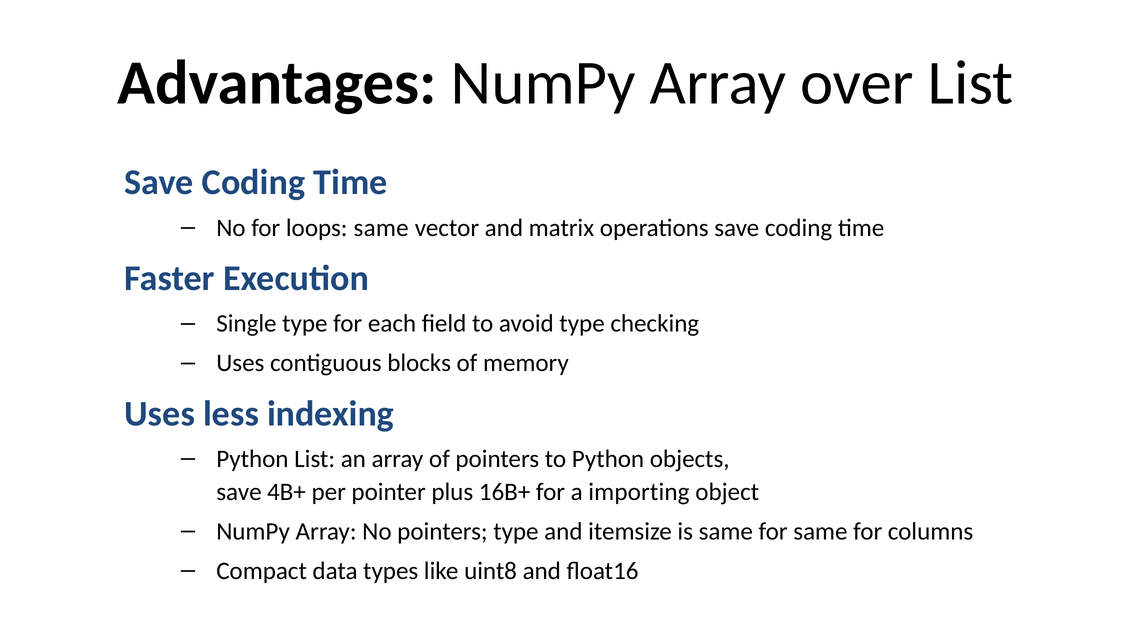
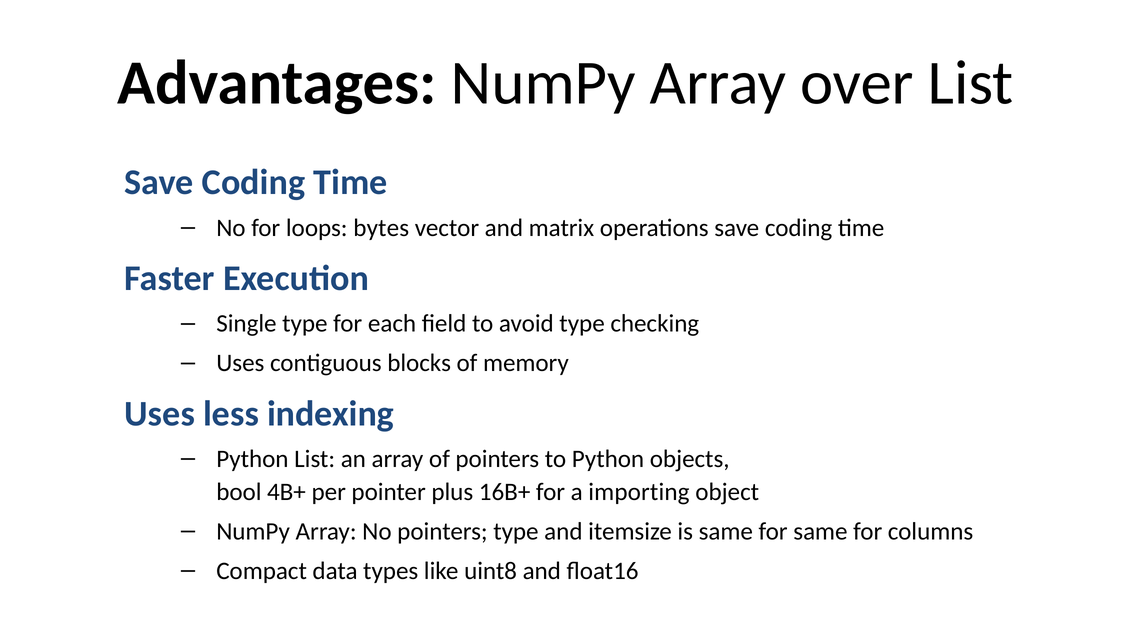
loops same: same -> bytes
save at (239, 492): save -> bool
